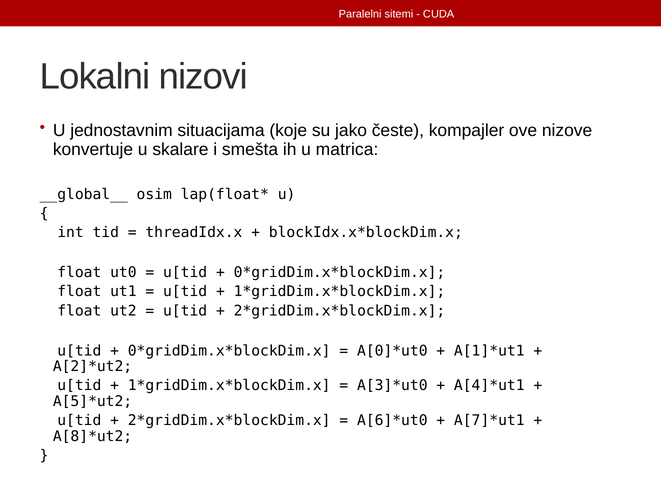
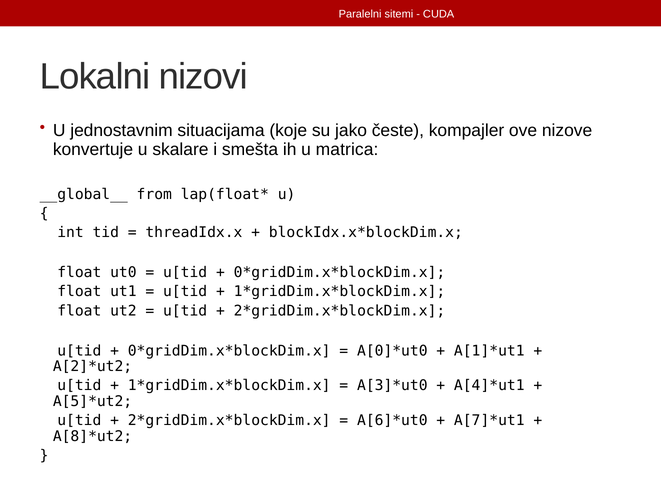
osim: osim -> from
